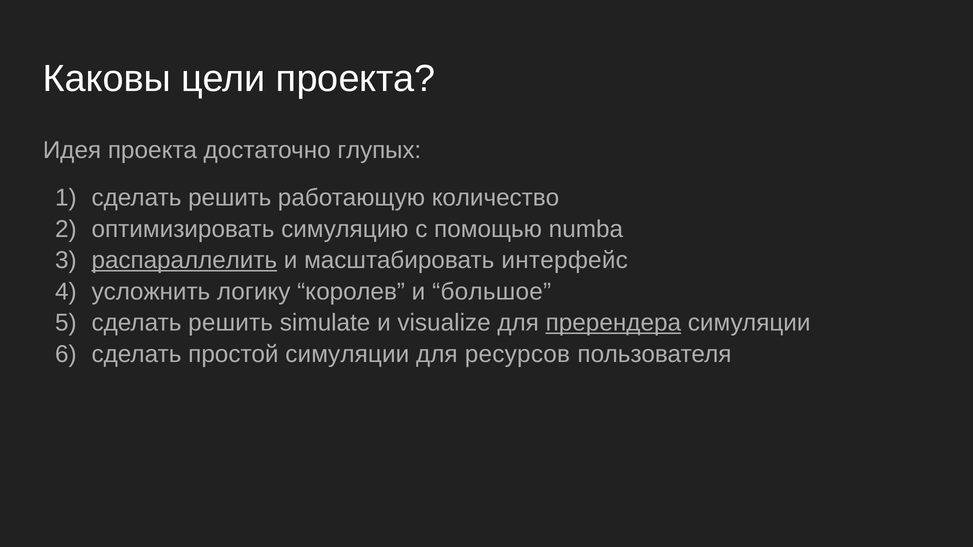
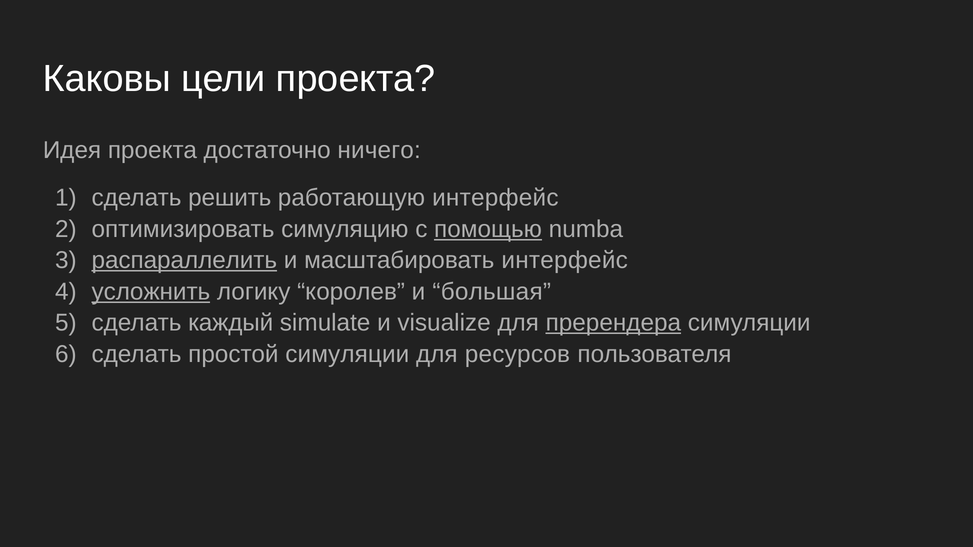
глупых: глупых -> ничего
работающую количество: количество -> интерфейс
помощью underline: none -> present
усложнить underline: none -> present
большое: большое -> большая
решить at (231, 323): решить -> каждый
